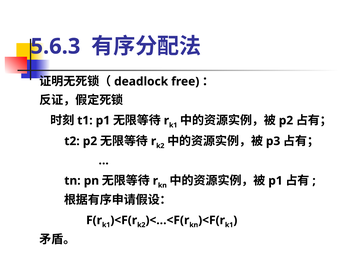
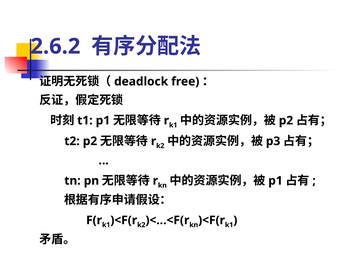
5.6.3: 5.6.3 -> 2.6.2
